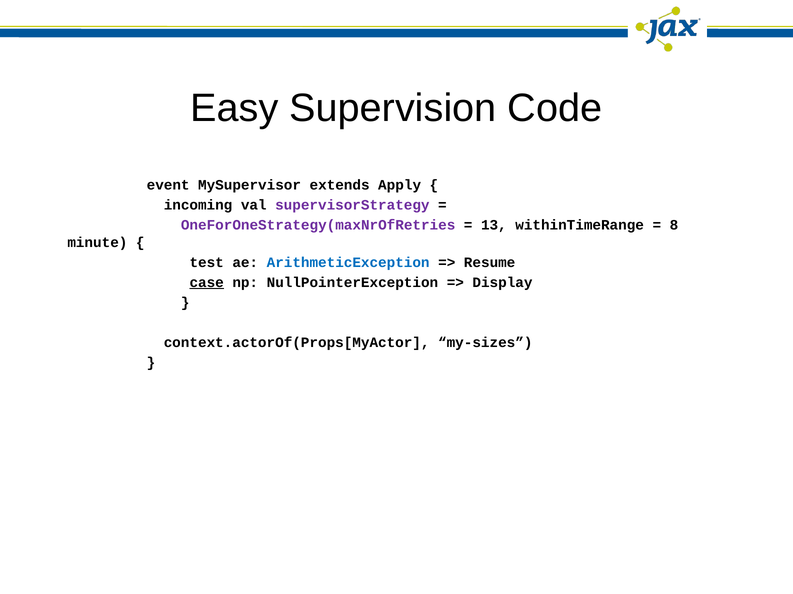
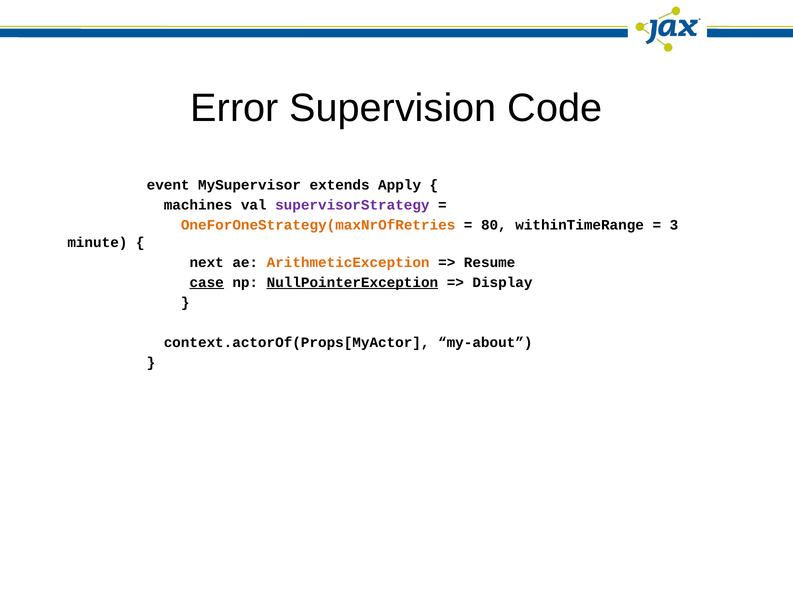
Easy: Easy -> Error
incoming: incoming -> machines
OneForOneStrategy(maxNrOfRetries colour: purple -> orange
13: 13 -> 80
8: 8 -> 3
test: test -> next
ArithmeticException colour: blue -> orange
NullPointerException underline: none -> present
my-sizes: my-sizes -> my-about
